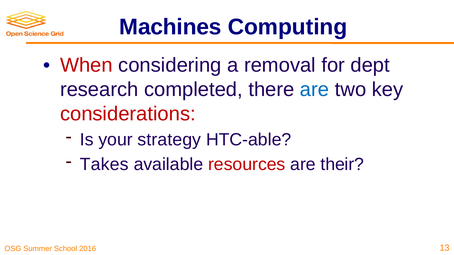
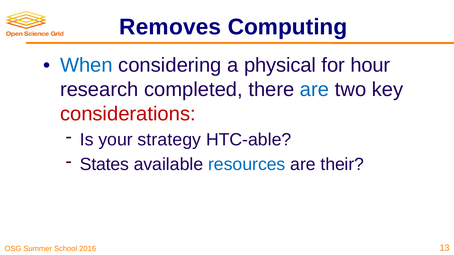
Machines: Machines -> Removes
When colour: red -> blue
removal: removal -> physical
dept: dept -> hour
Takes: Takes -> States
resources colour: red -> blue
